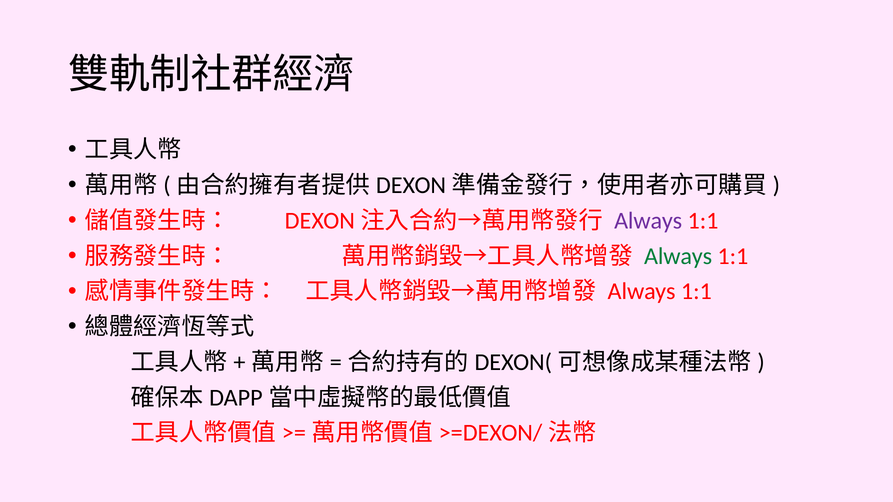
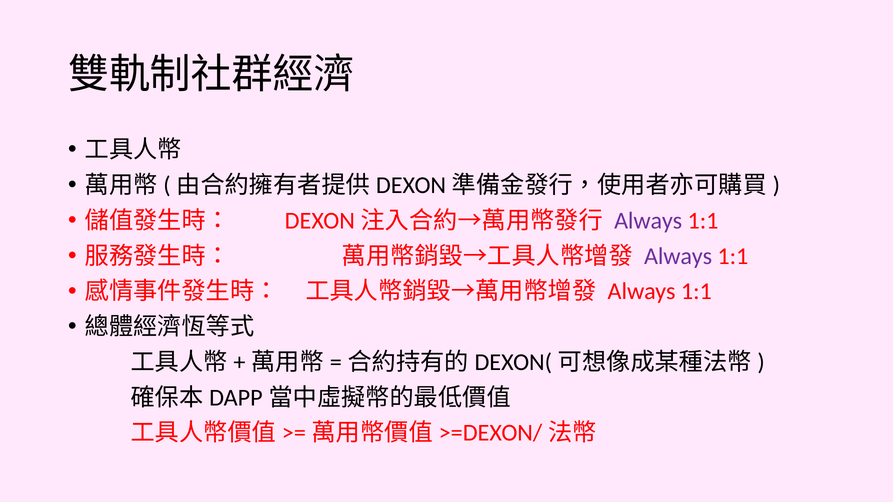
Always at (678, 256) colour: green -> purple
